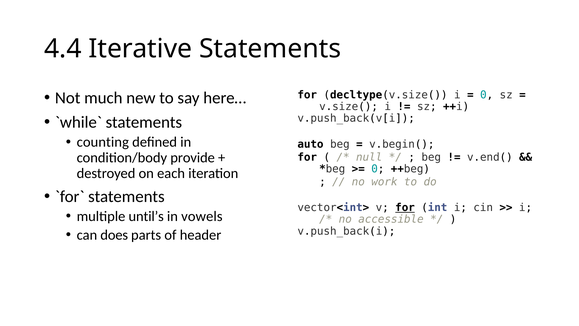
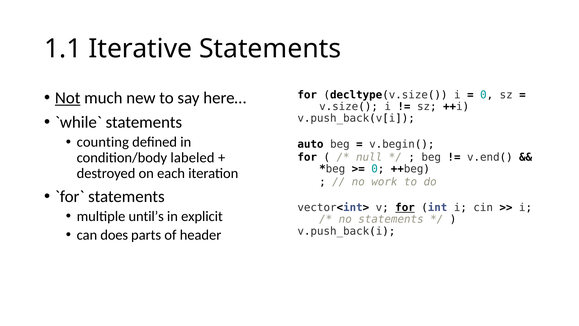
4.4: 4.4 -> 1.1
Not underline: none -> present
provide: provide -> labeled
vowels: vowels -> explicit
no accessible: accessible -> statements
